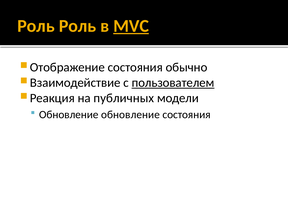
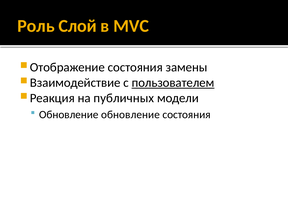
Роль Роль: Роль -> Слой
MVC underline: present -> none
обычно: обычно -> замены
